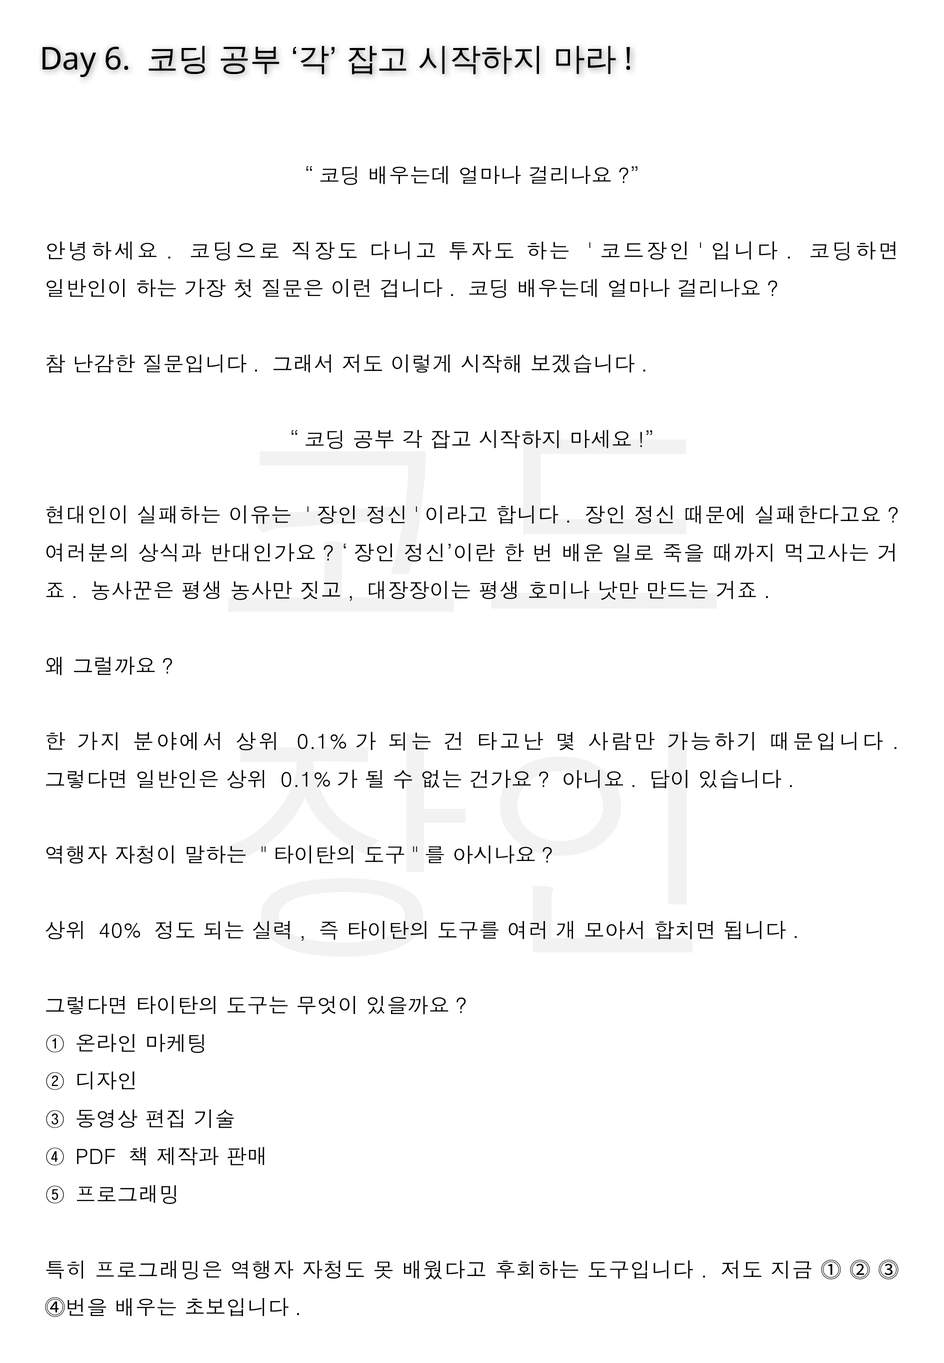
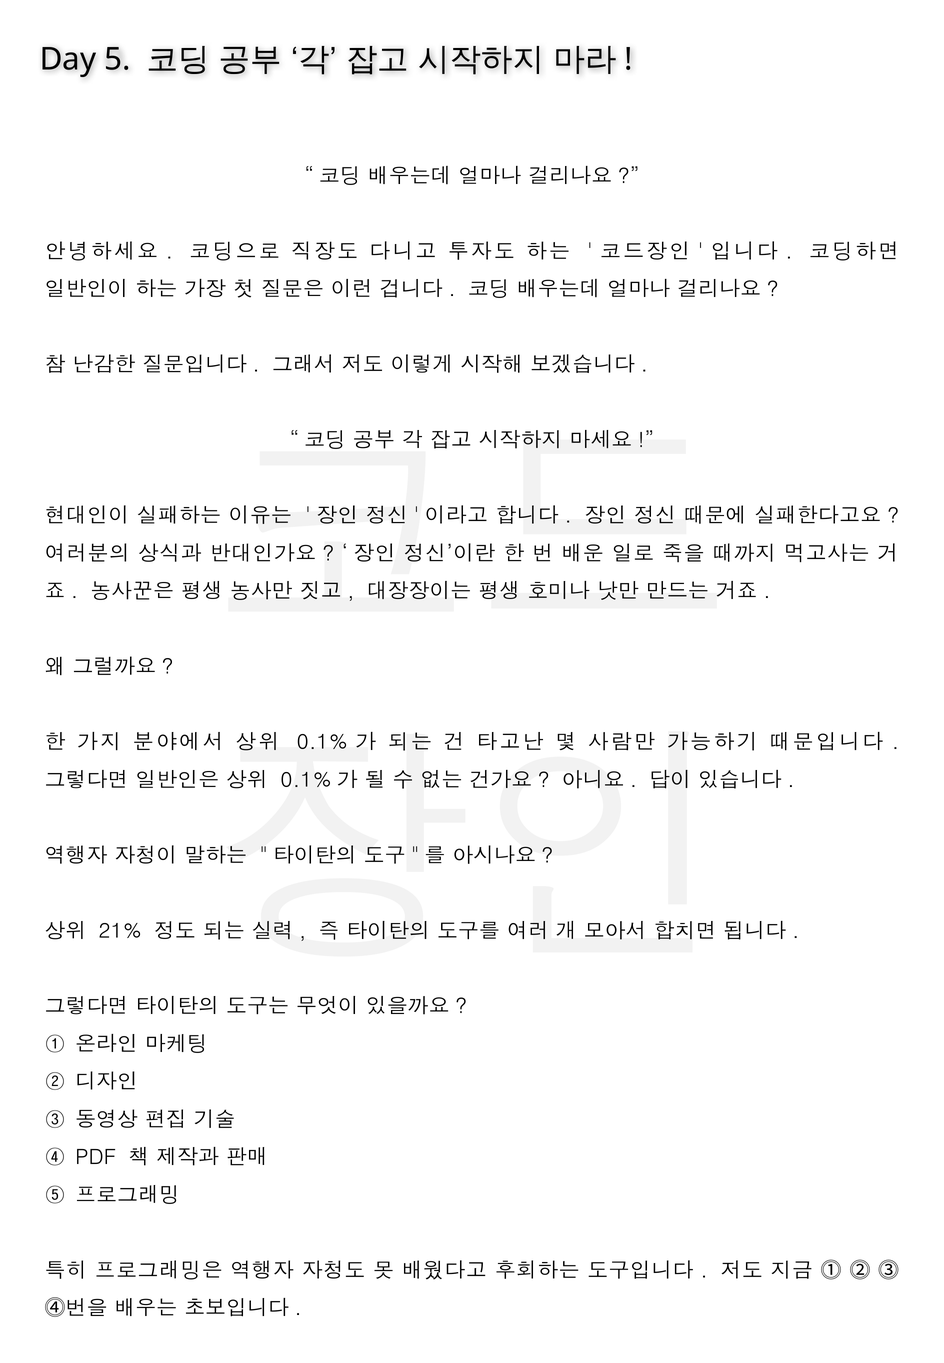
6: 6 -> 5
40%: 40% -> 21%
